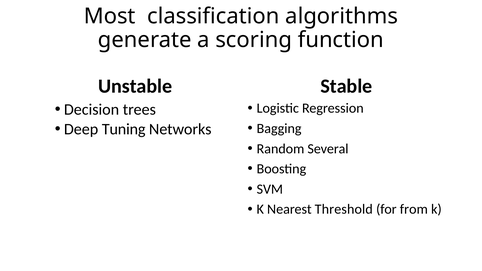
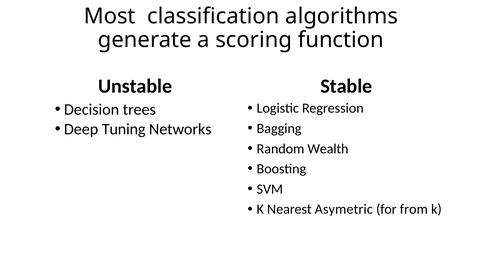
Several: Several -> Wealth
Threshold: Threshold -> Asymetric
